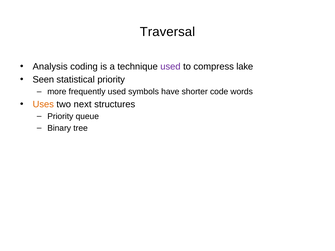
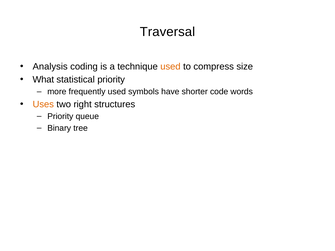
used at (170, 67) colour: purple -> orange
lake: lake -> size
Seen: Seen -> What
next: next -> right
